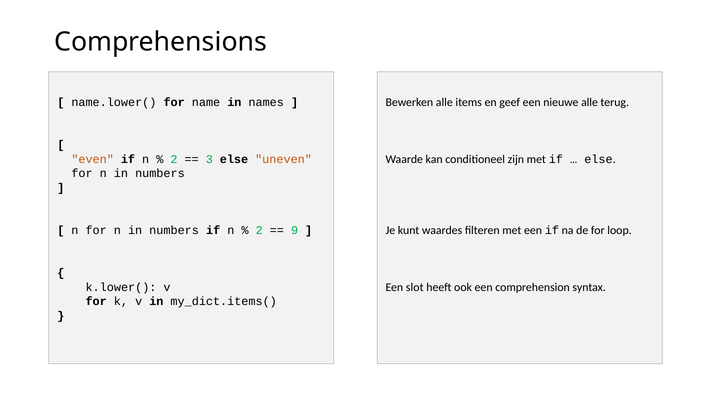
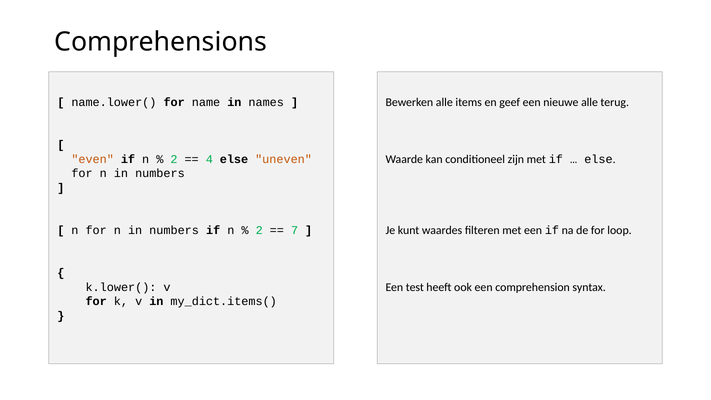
3: 3 -> 4
9: 9 -> 7
slot: slot -> test
